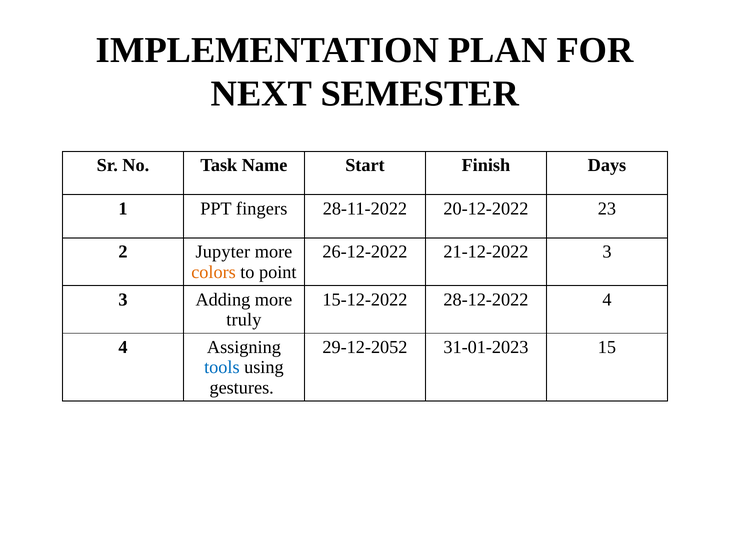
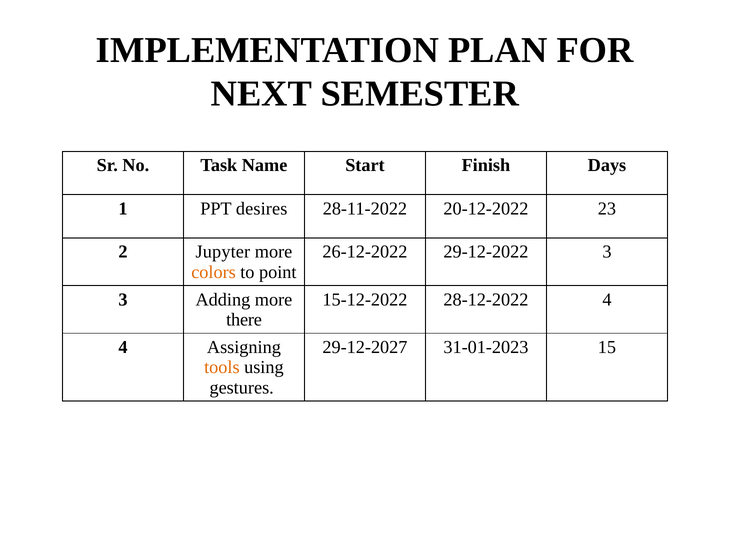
fingers: fingers -> desires
21-12-2022: 21-12-2022 -> 29-12-2022
truly: truly -> there
29-12-2052: 29-12-2052 -> 29-12-2027
tools colour: blue -> orange
